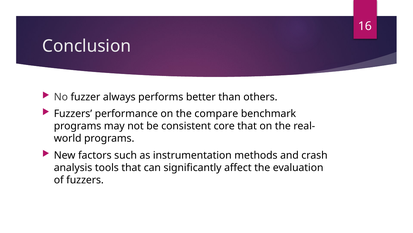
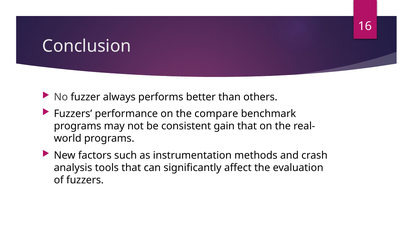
core: core -> gain
